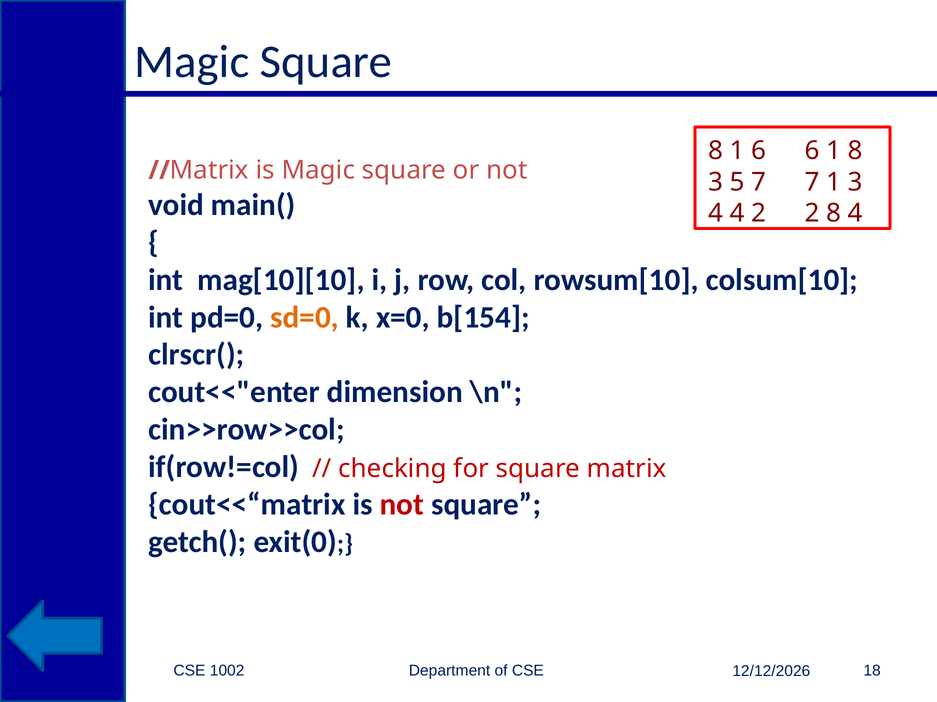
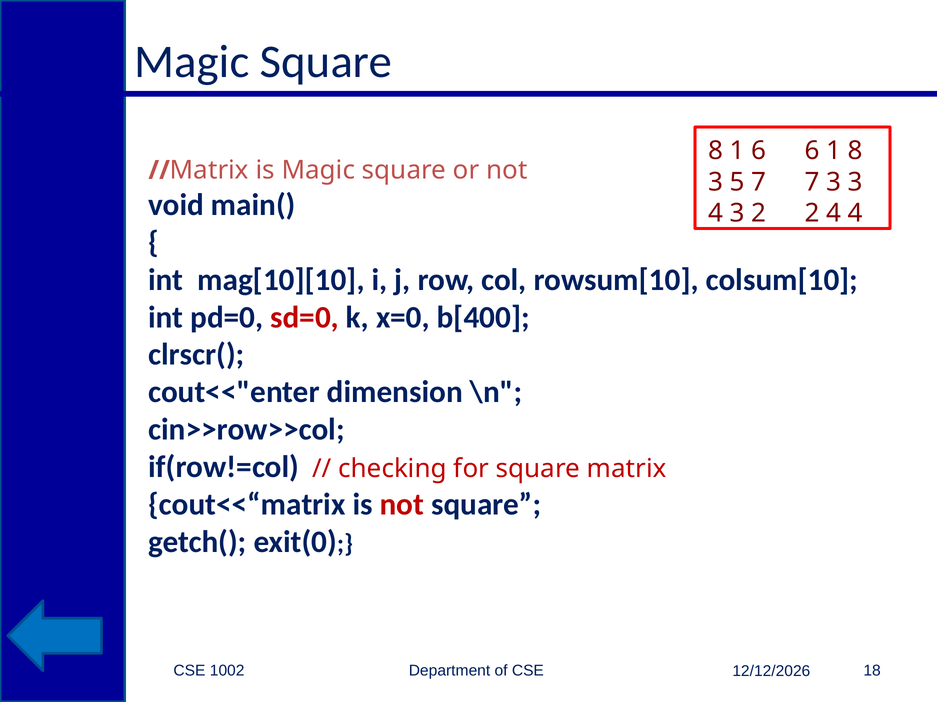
7 1: 1 -> 3
4 4: 4 -> 3
2 8: 8 -> 4
sd=0 colour: orange -> red
b[154: b[154 -> b[400
